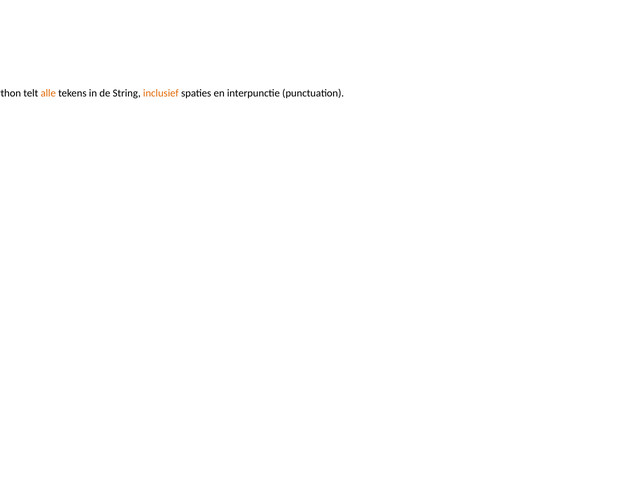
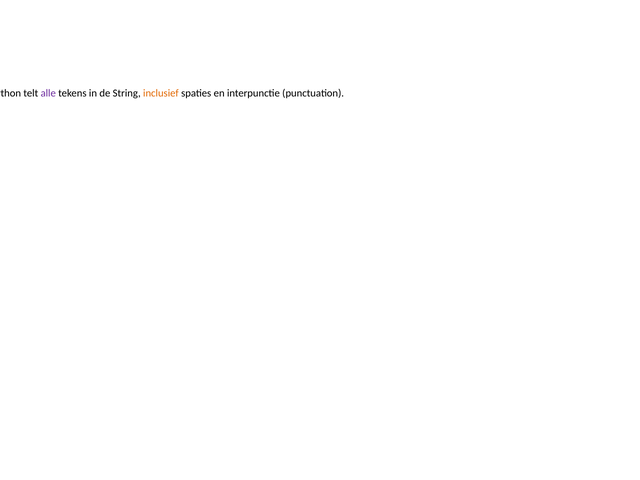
alle colour: orange -> purple
